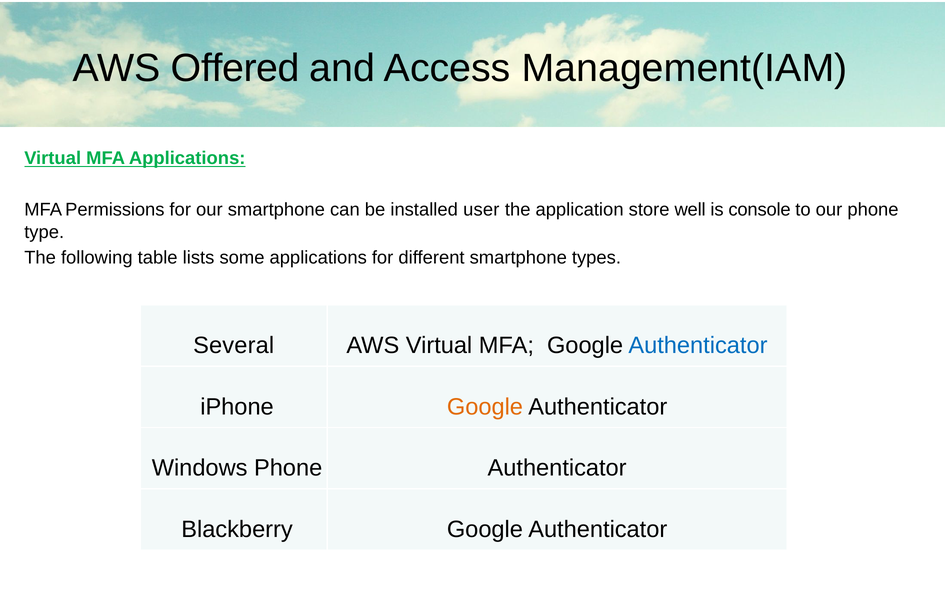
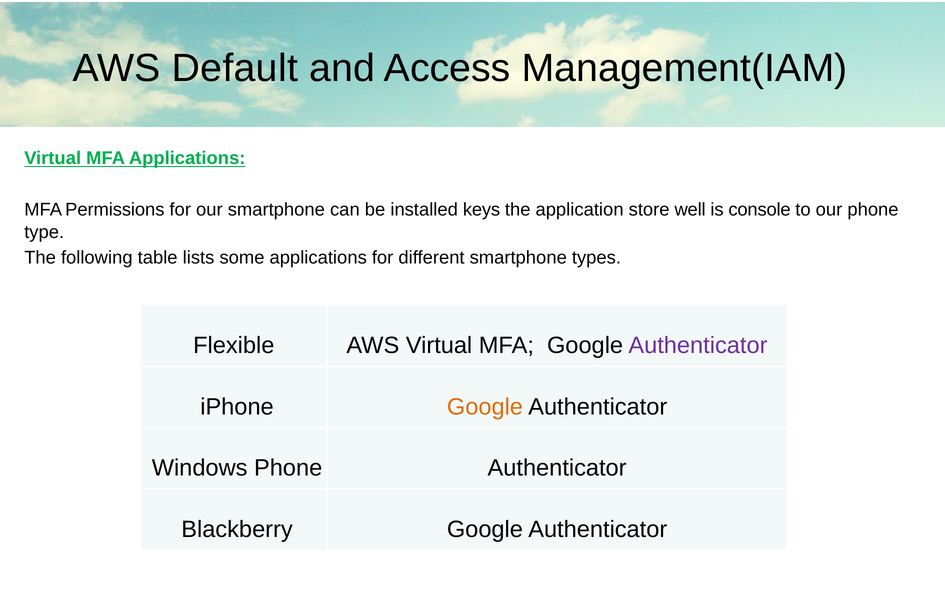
Offered: Offered -> Default
user: user -> keys
Several: Several -> Flexible
Authenticator at (698, 346) colour: blue -> purple
